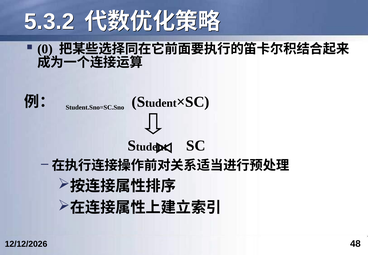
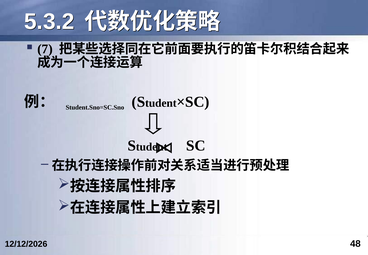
0: 0 -> 7
